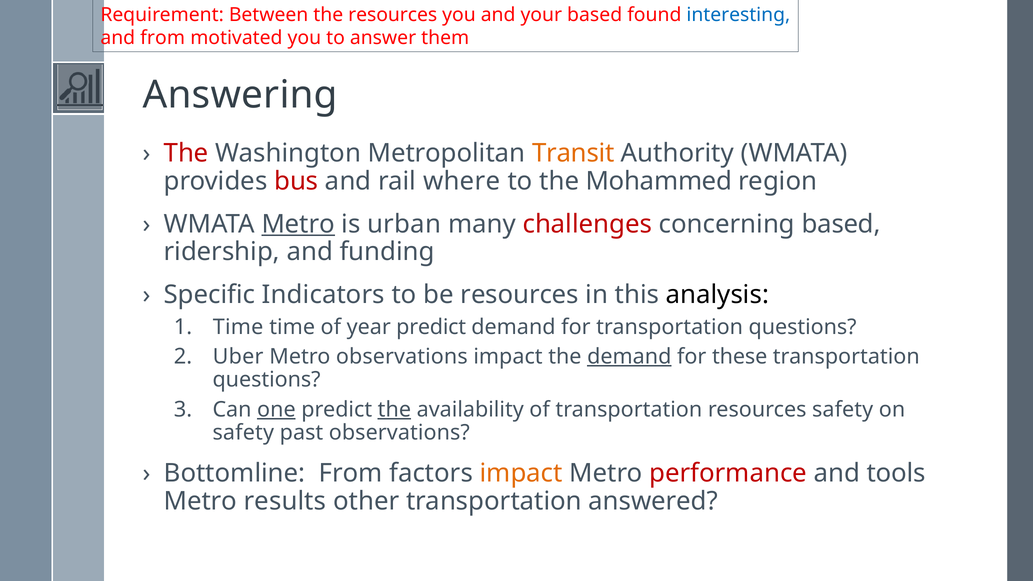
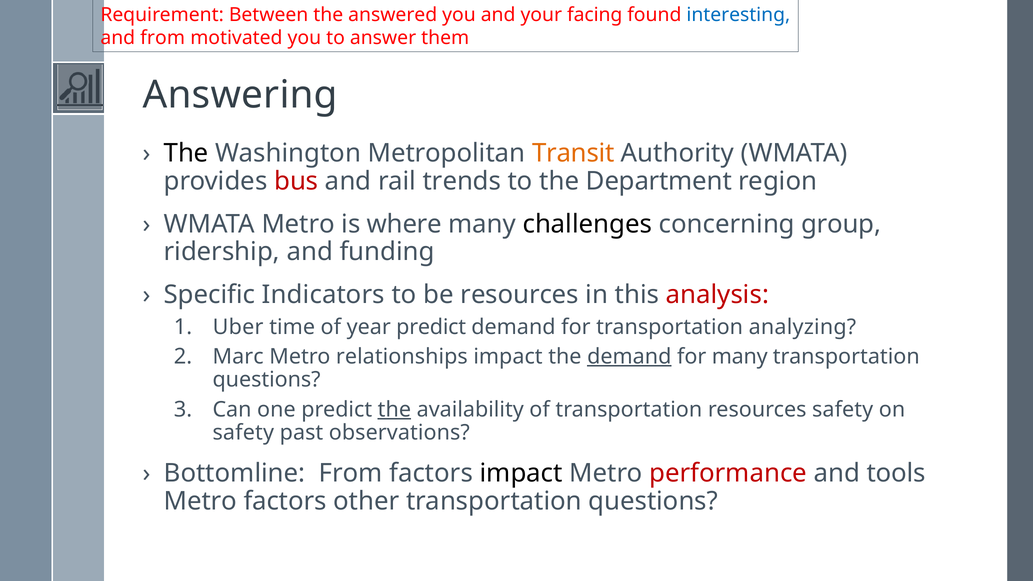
the resources: resources -> answered
your based: based -> facing
The at (186, 153) colour: red -> black
where: where -> trends
Mohammed: Mohammed -> Department
Metro at (298, 224) underline: present -> none
urban: urban -> where
challenges colour: red -> black
concerning based: based -> group
analysis colour: black -> red
Time at (238, 327): Time -> Uber
for transportation questions: questions -> analyzing
Uber: Uber -> Marc
Metro observations: observations -> relationships
for these: these -> many
one underline: present -> none
impact at (521, 474) colour: orange -> black
Metro results: results -> factors
other transportation answered: answered -> questions
